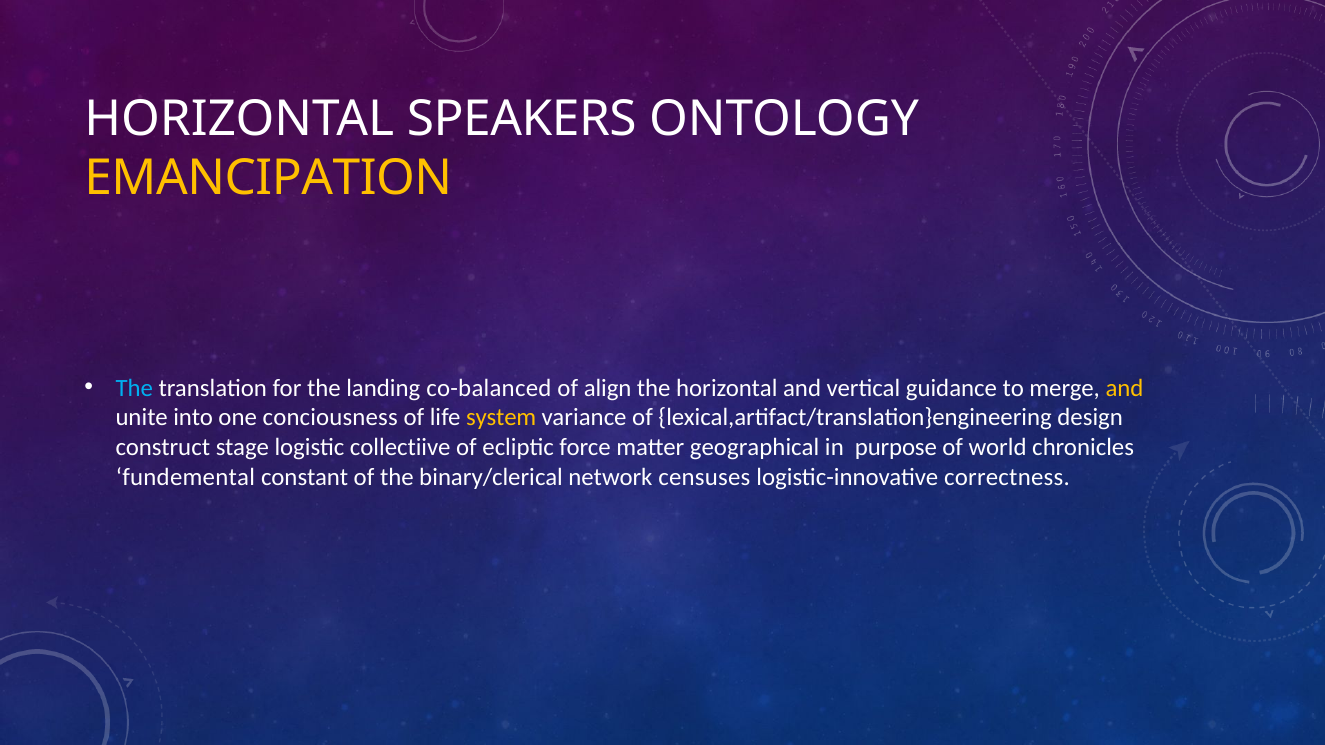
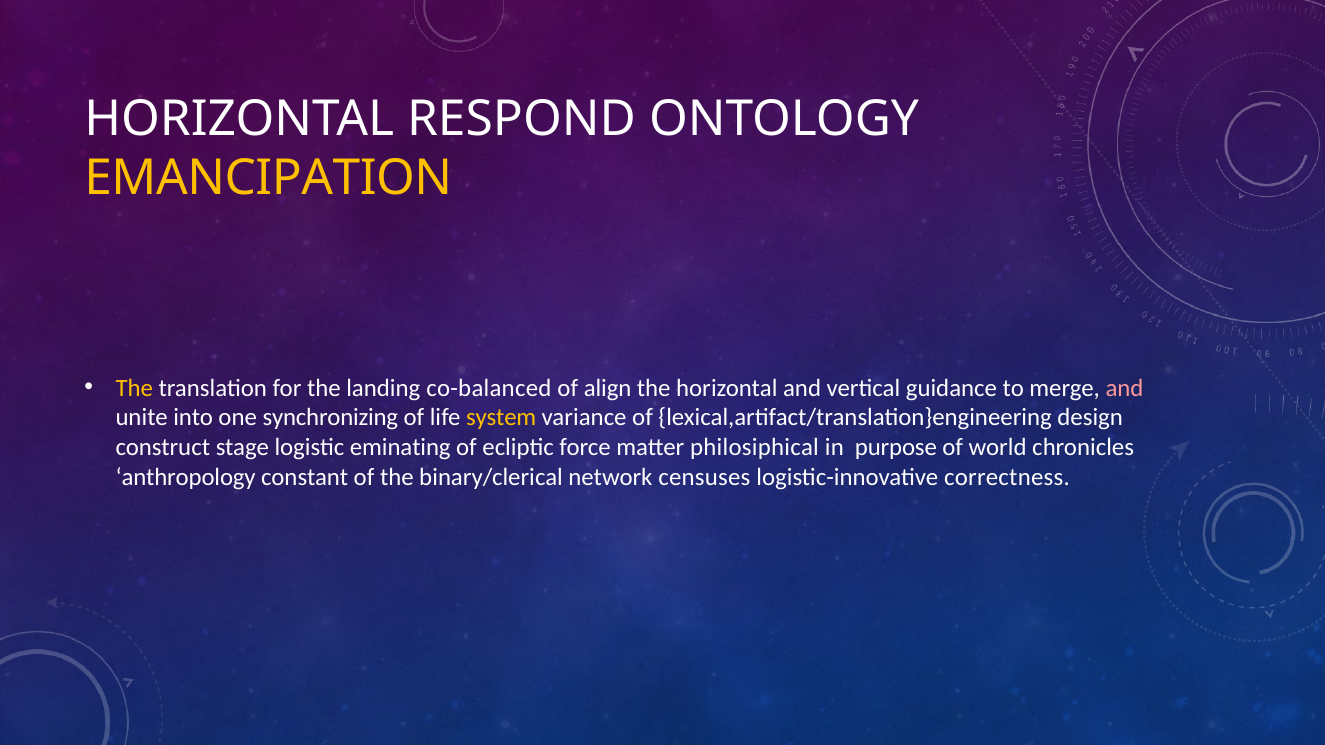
SPEAKERS: SPEAKERS -> RESPOND
The at (134, 388) colour: light blue -> yellow
and at (1125, 388) colour: yellow -> pink
conciousness: conciousness -> synchronizing
collectiive: collectiive -> eminating
geographical: geographical -> philosiphical
fundemental: fundemental -> anthropology
